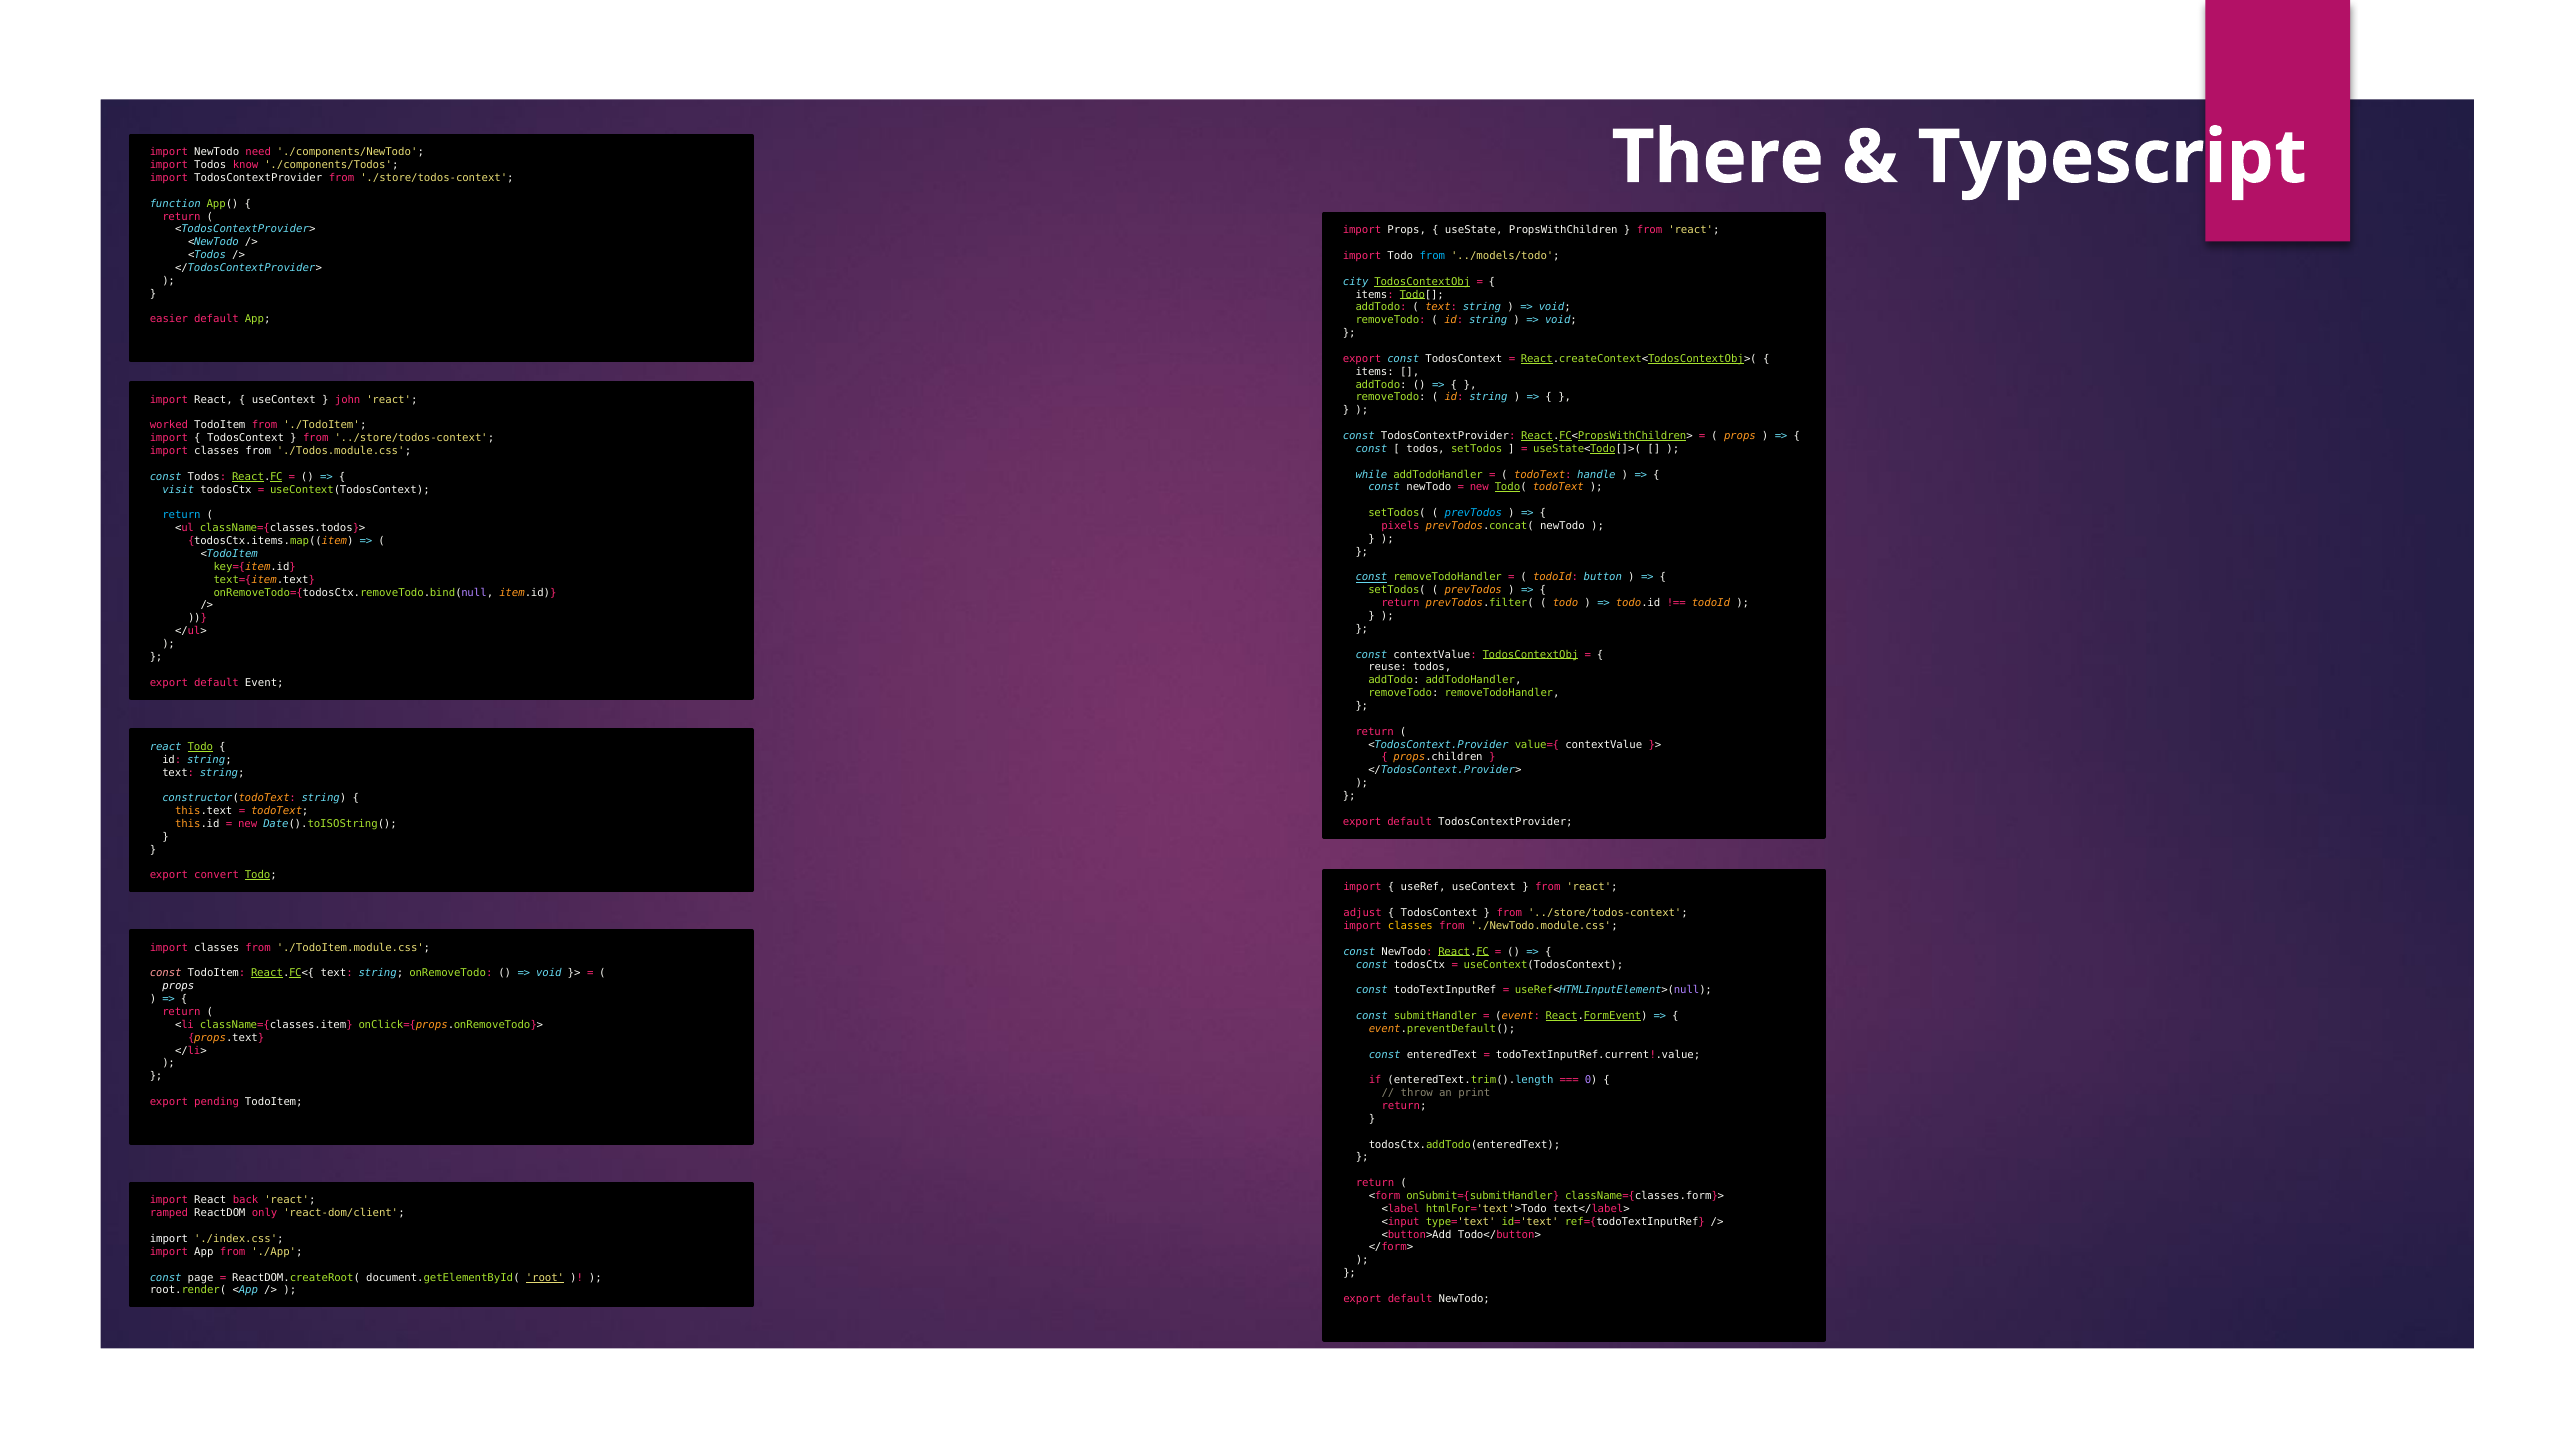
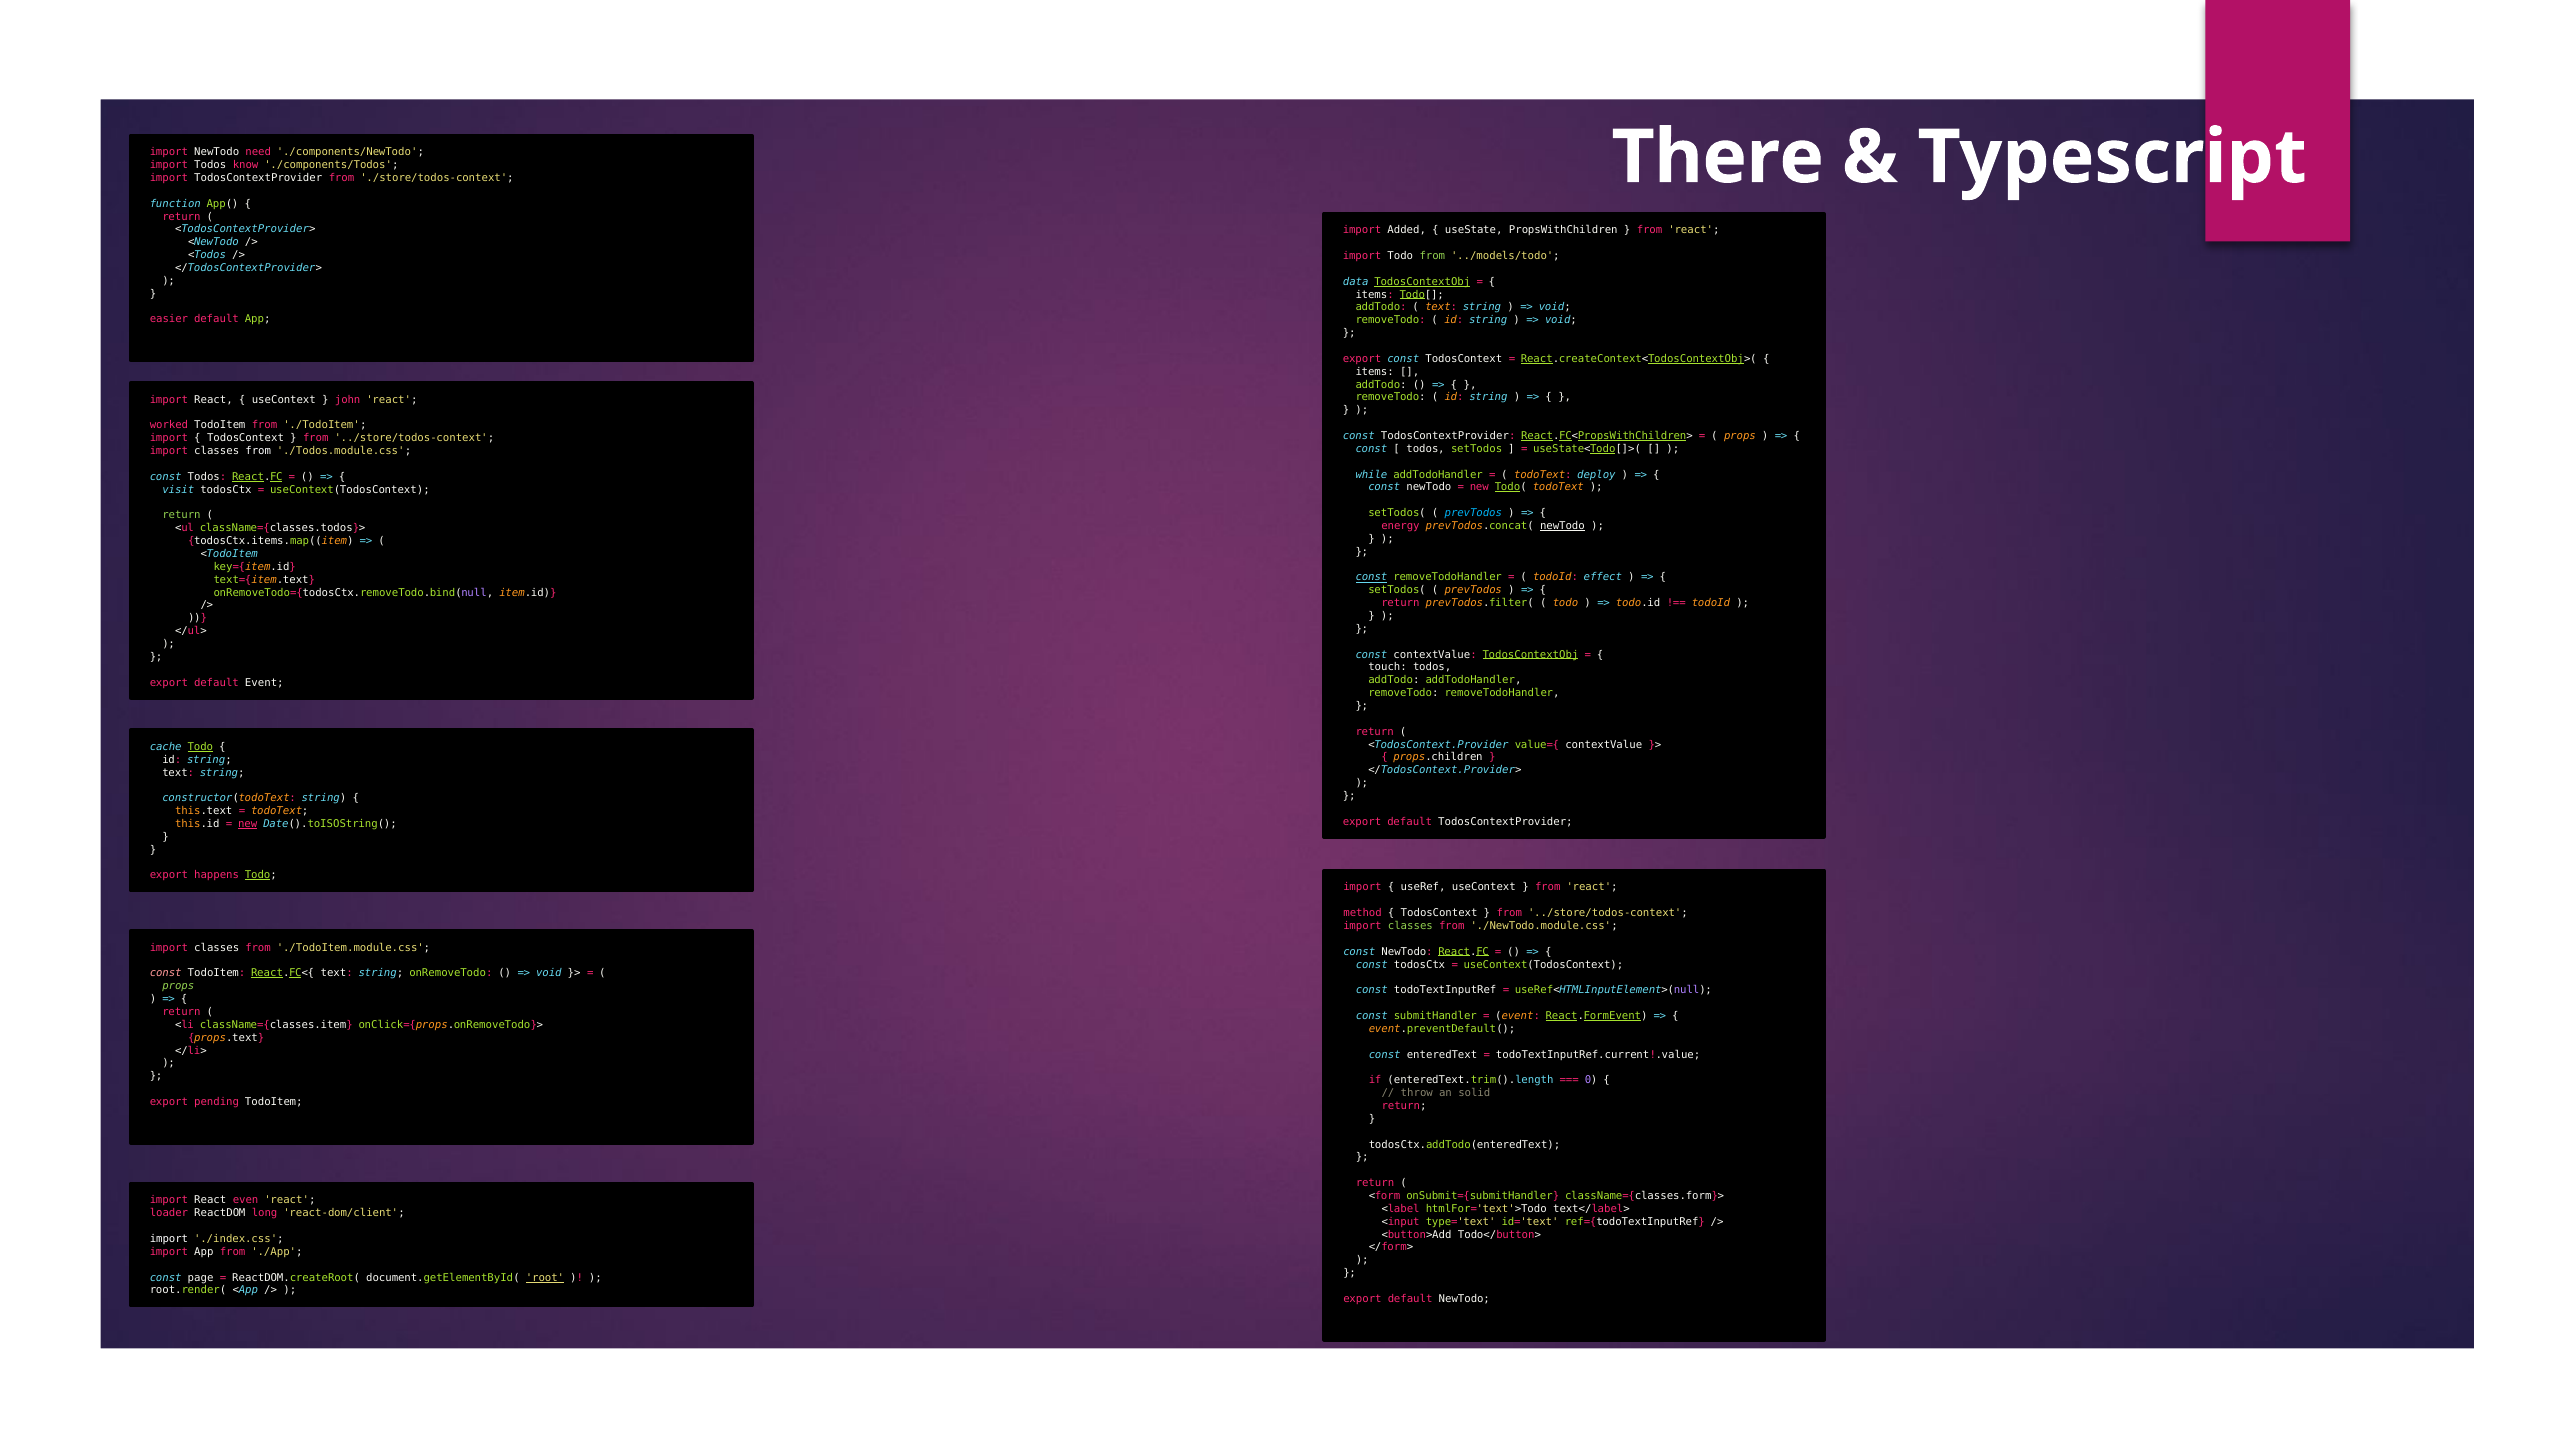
import Props: Props -> Added
from at (1432, 256) colour: light blue -> light green
city: city -> data
handle: handle -> deploy
return at (181, 515) colour: light blue -> light green
pixels: pixels -> energy
newTodo at (1562, 526) underline: none -> present
button: button -> effect
reuse: reuse -> touch
react at (166, 747): react -> cache
new at (248, 824) underline: none -> present
convert: convert -> happens
adjust: adjust -> method
classes at (1410, 926) colour: yellow -> light green
props at (178, 986) colour: white -> light green
print: print -> solid
back: back -> even
ramped: ramped -> loader
only: only -> long
